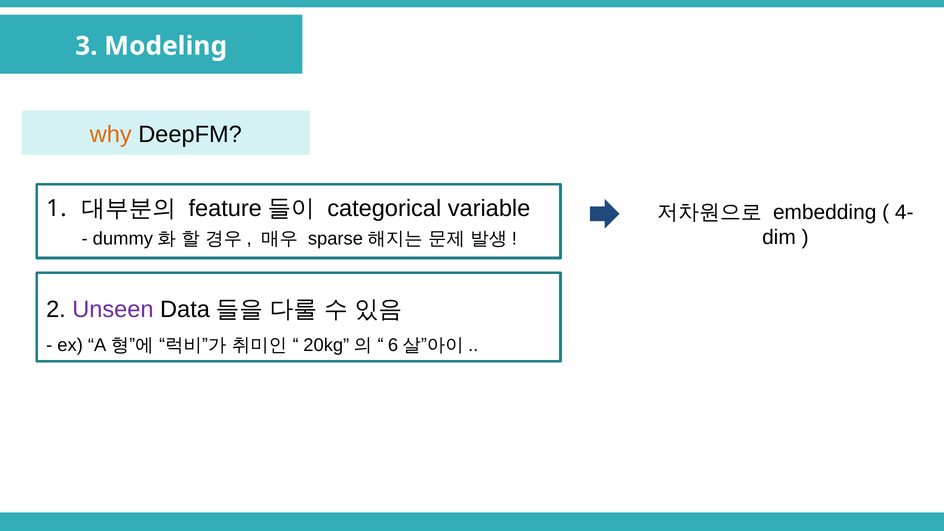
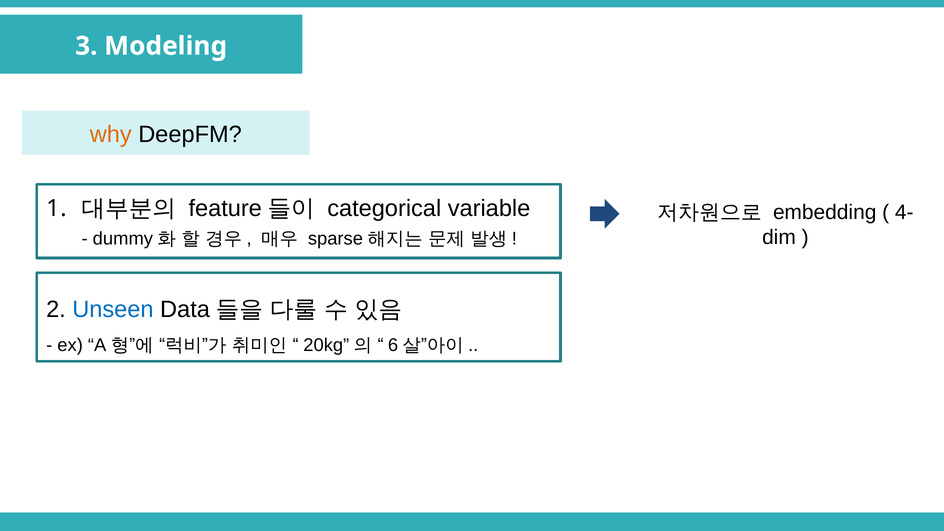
Unseen colour: purple -> blue
